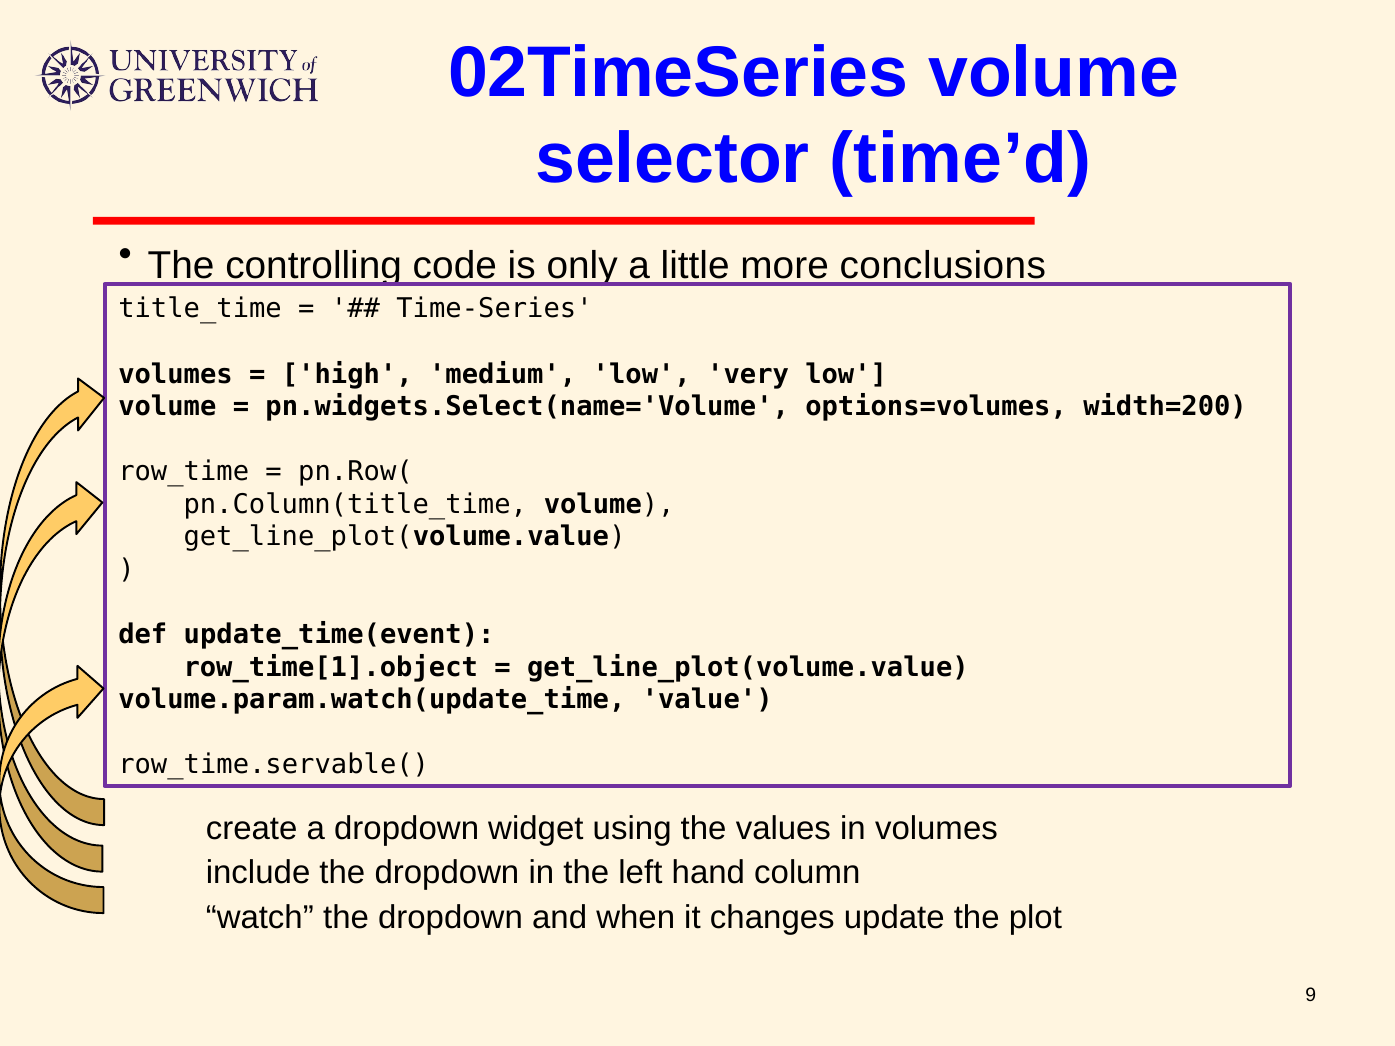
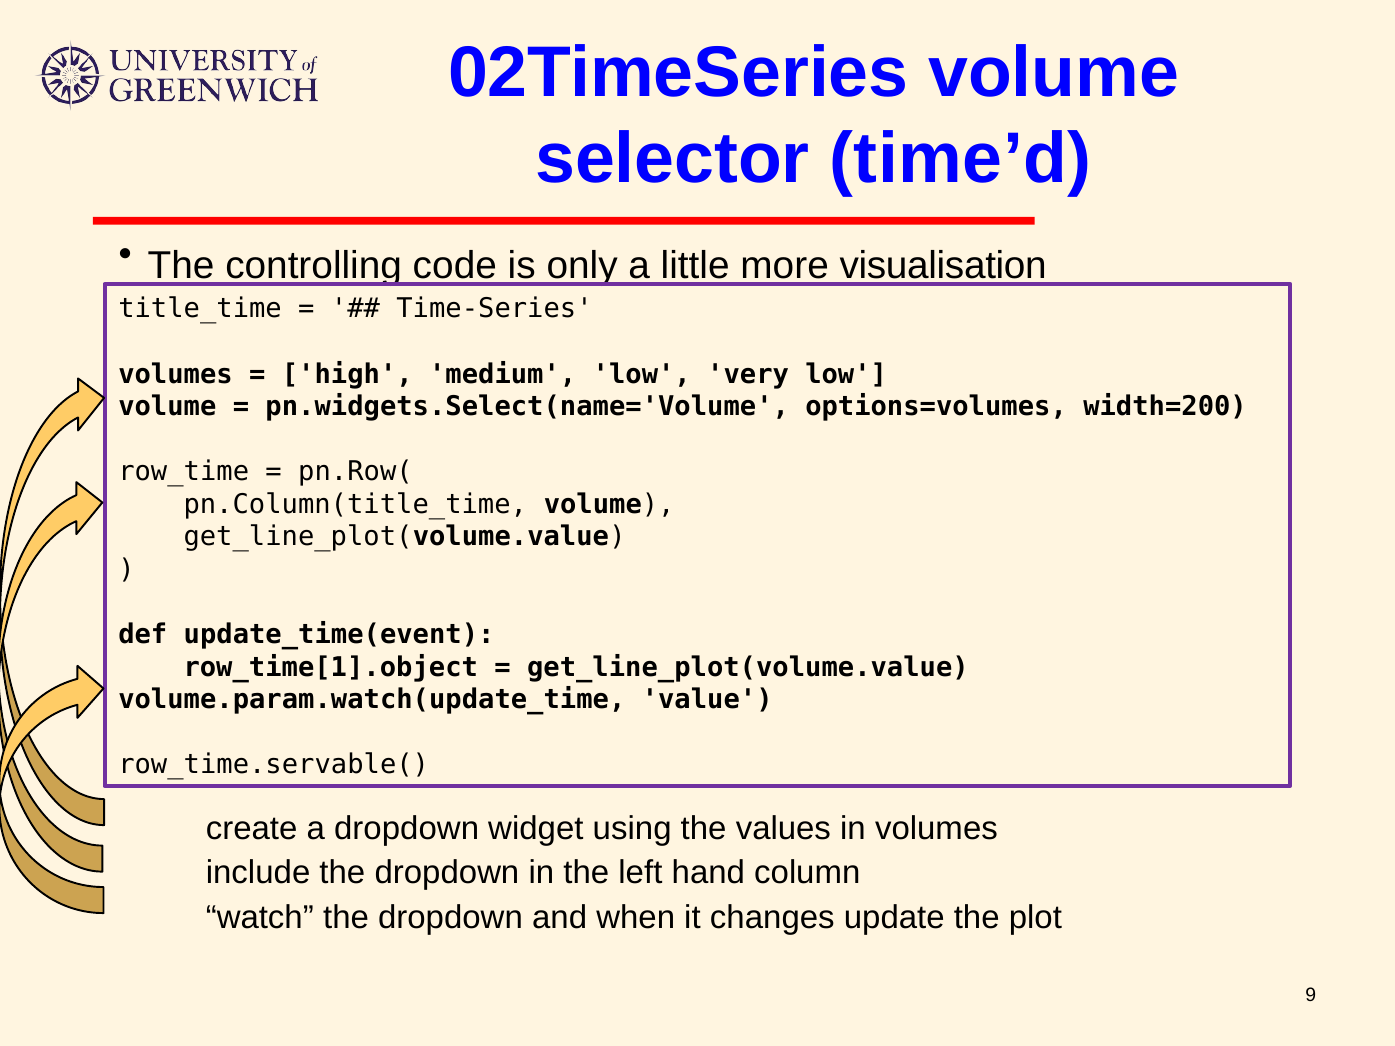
conclusions: conclusions -> visualisation
